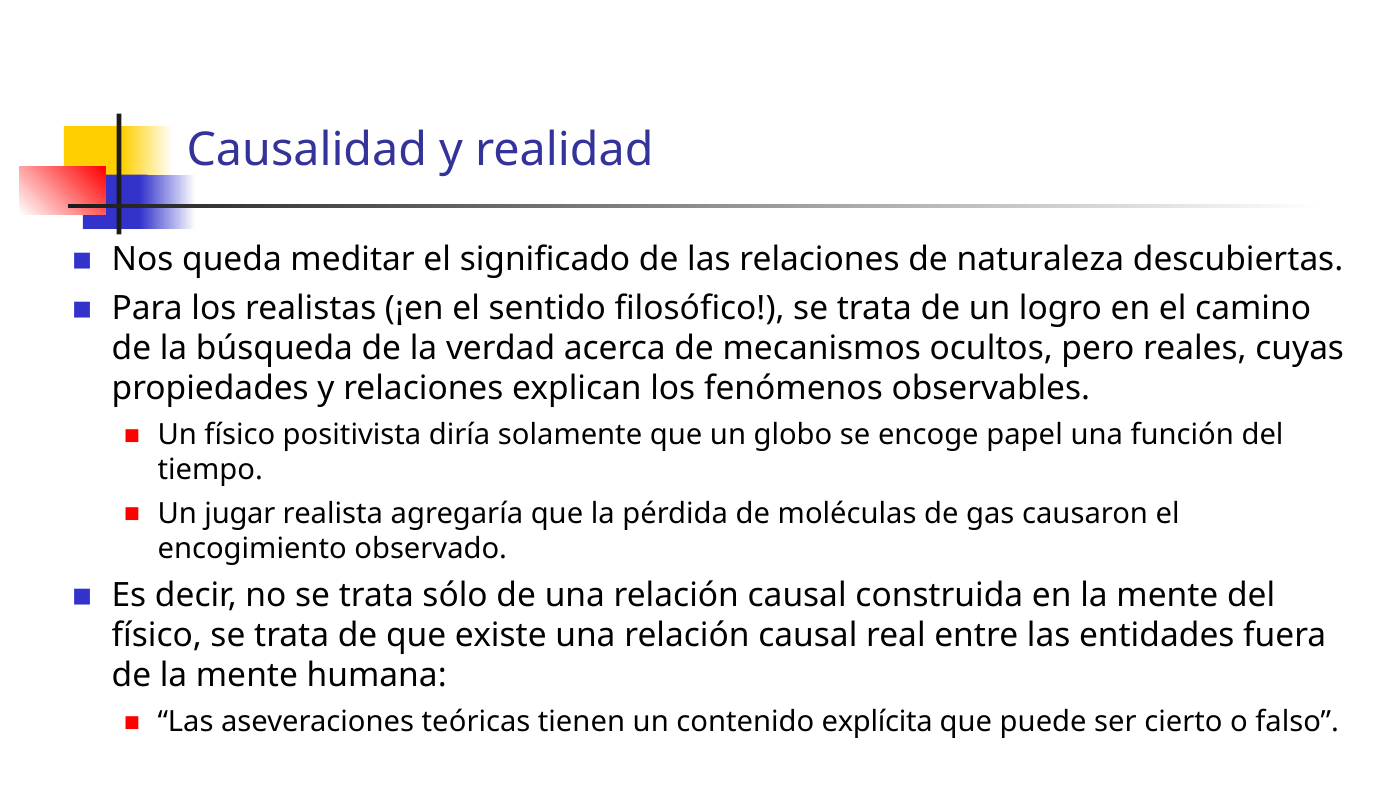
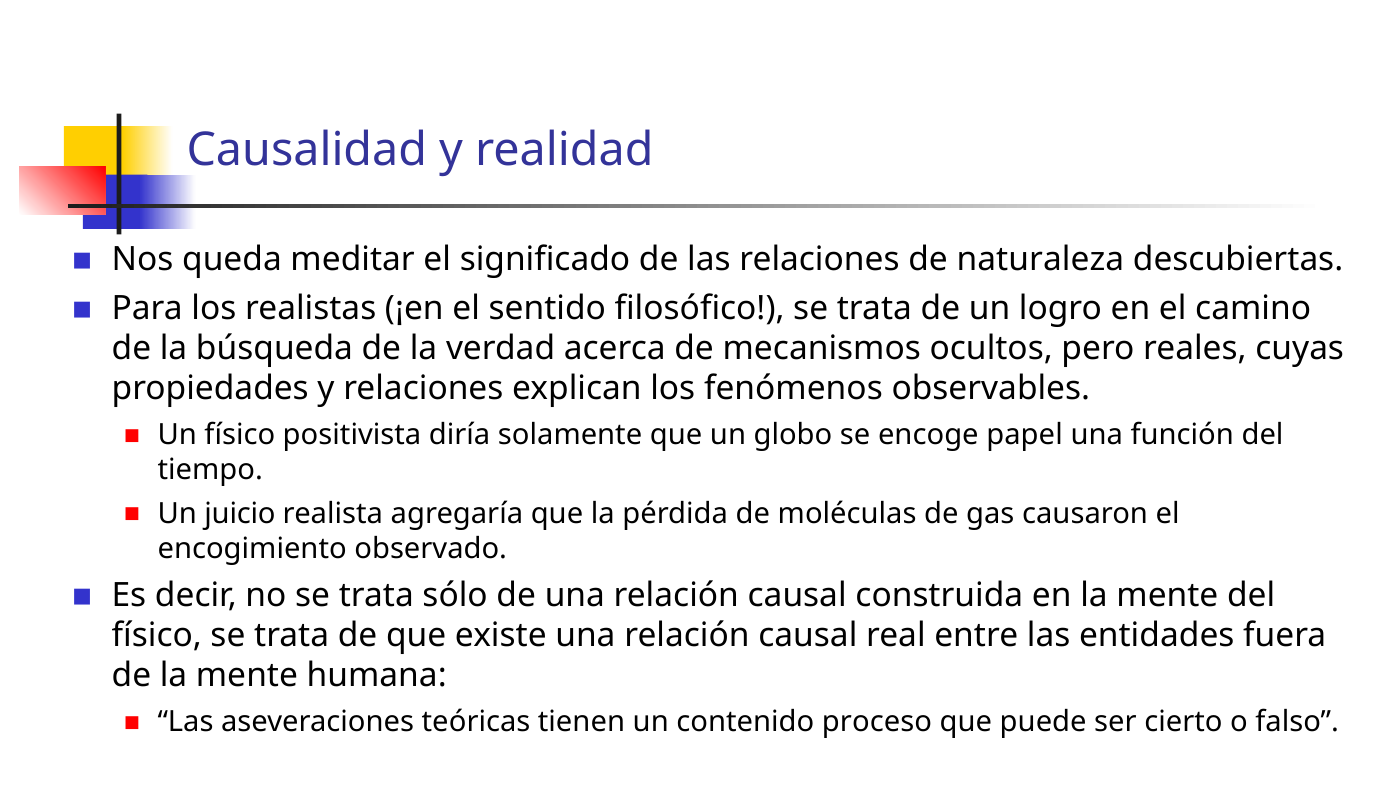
jugar: jugar -> juicio
explícita: explícita -> proceso
